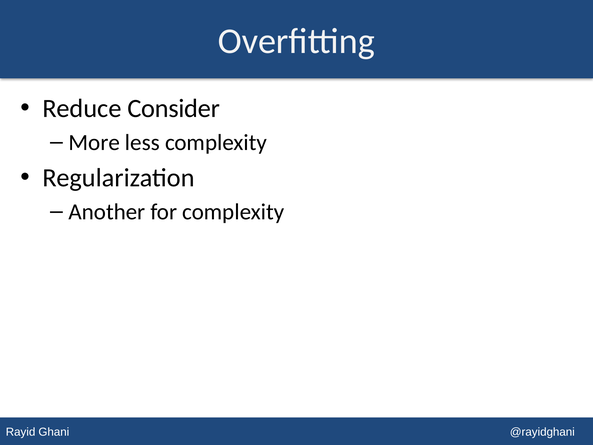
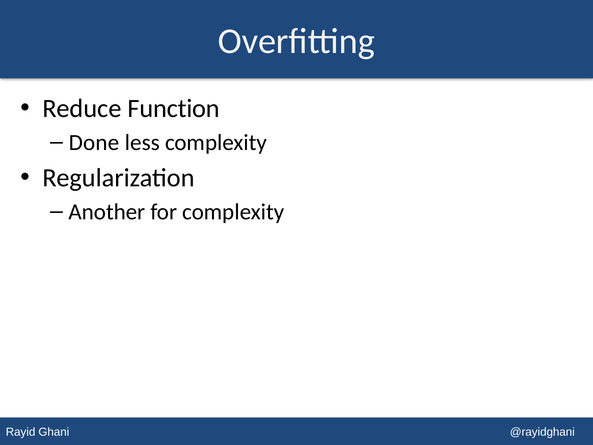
Consider: Consider -> Function
More: More -> Done
